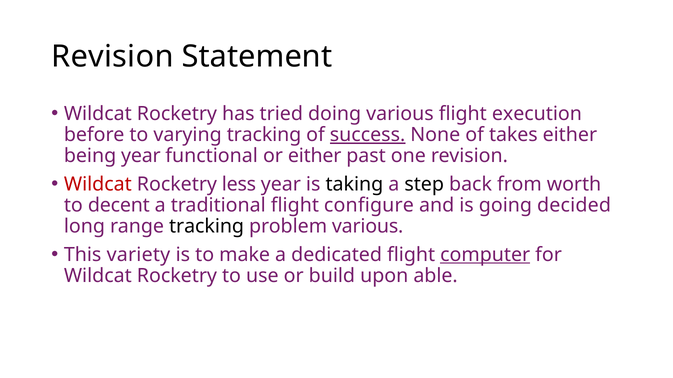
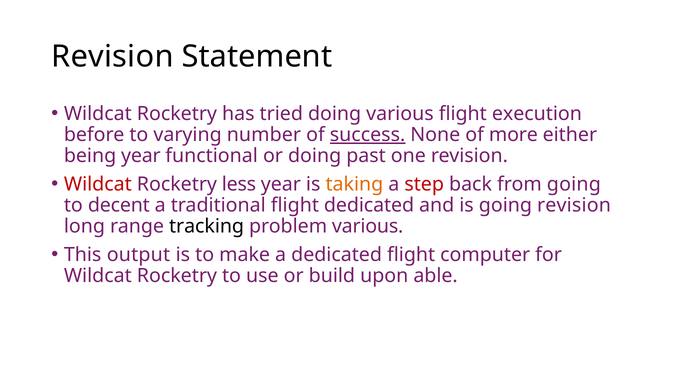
varying tracking: tracking -> number
takes: takes -> more
or either: either -> doing
taking colour: black -> orange
step colour: black -> red
from worth: worth -> going
flight configure: configure -> dedicated
going decided: decided -> revision
variety: variety -> output
computer underline: present -> none
